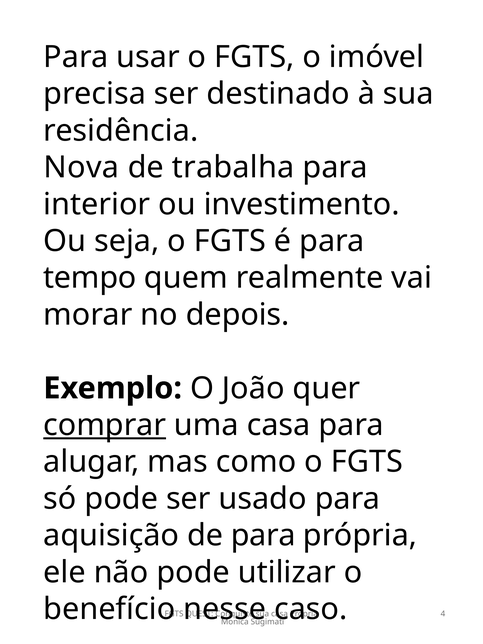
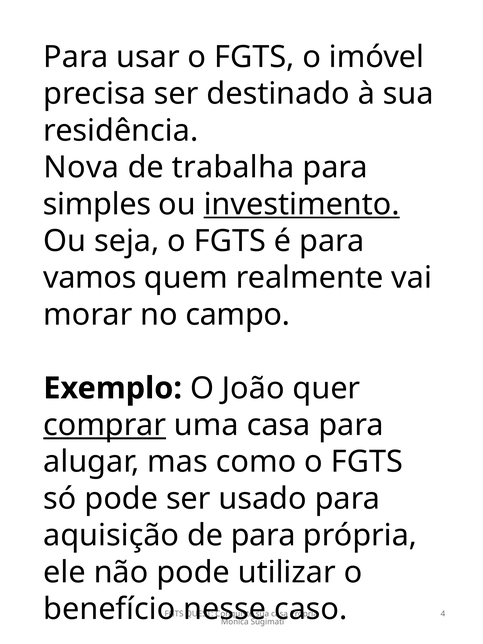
interior: interior -> simples
investimento underline: none -> present
tempo: tempo -> vamos
depois: depois -> campo
